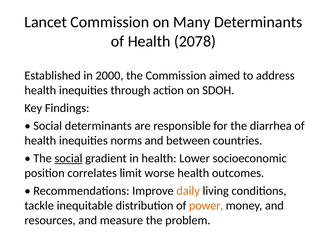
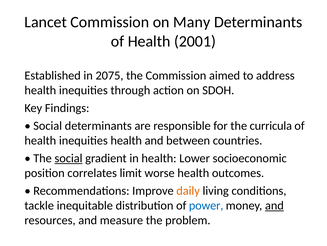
2078: 2078 -> 2001
2000: 2000 -> 2075
diarrhea: diarrhea -> curricula
inequities norms: norms -> health
power colour: orange -> blue
and at (274, 205) underline: none -> present
